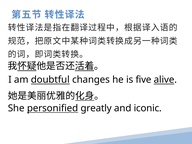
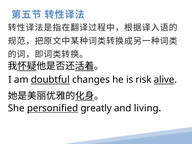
five: five -> risk
iconic: iconic -> living
